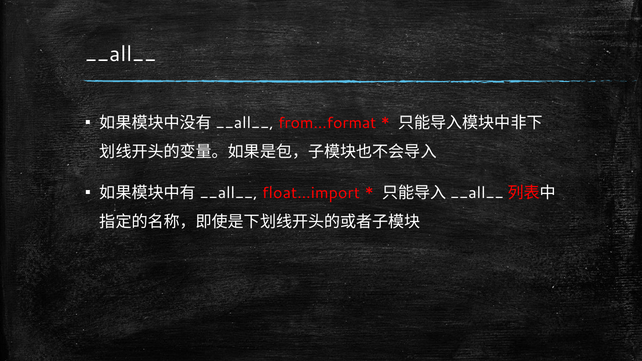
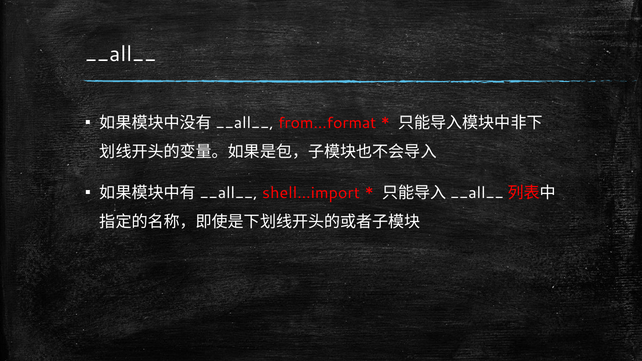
float…import: float…import -> shell…import
